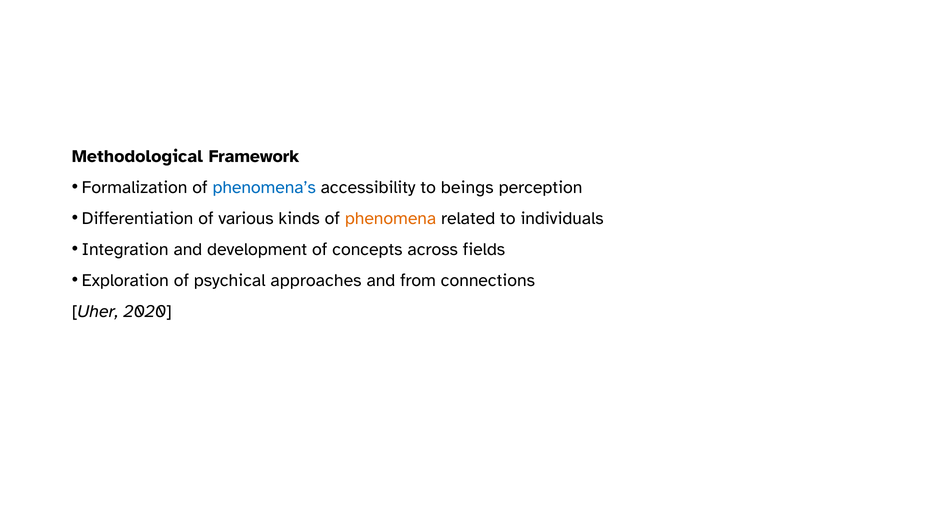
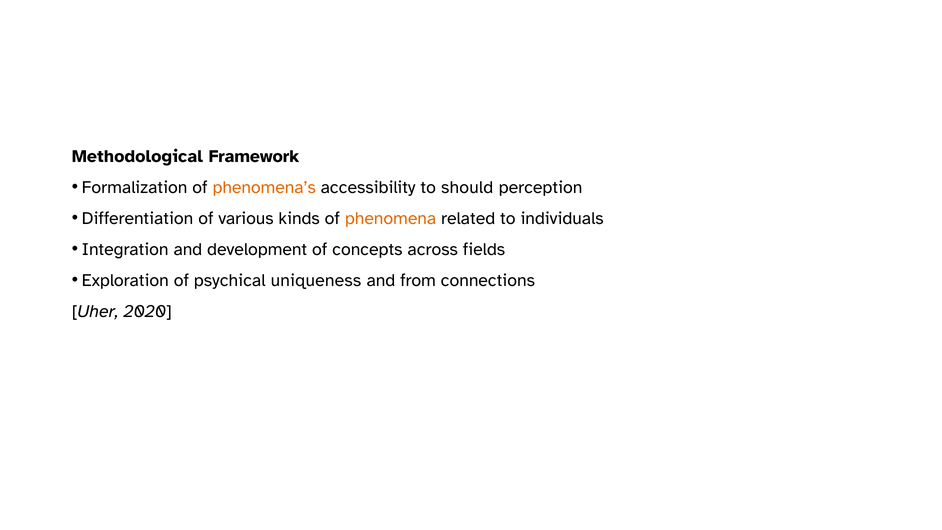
phenomena’s colour: blue -> orange
beings: beings -> should
approaches: approaches -> uniqueness
